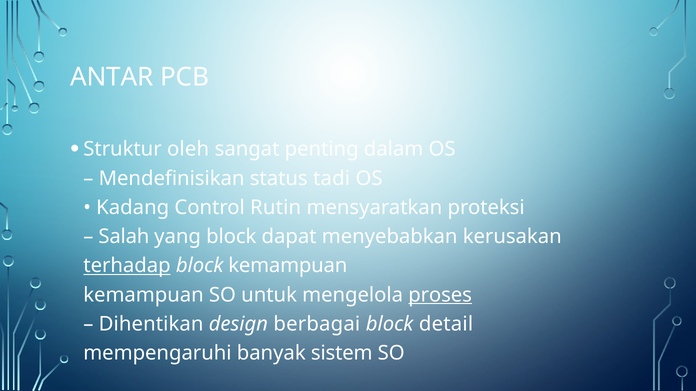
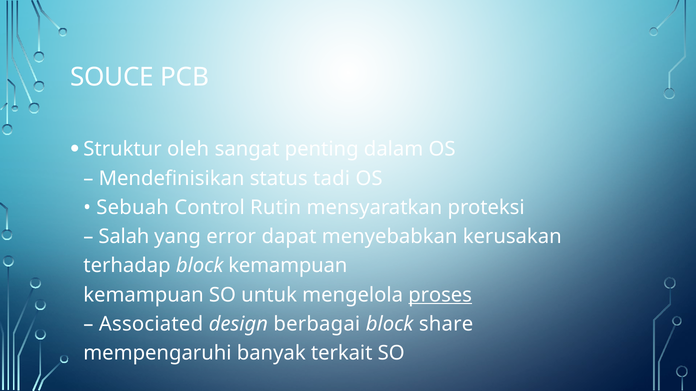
ANTAR: ANTAR -> SOUCE
Kadang: Kadang -> Sebuah
yang block: block -> error
terhadap underline: present -> none
Dihentikan: Dihentikan -> Associated
detail: detail -> share
sistem: sistem -> terkait
